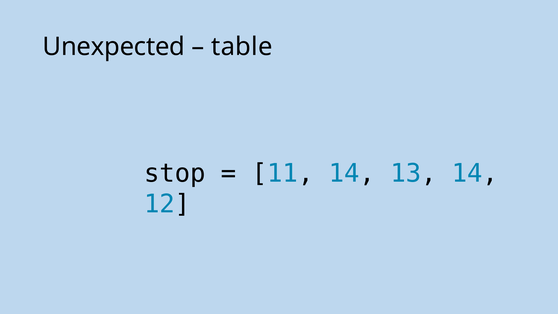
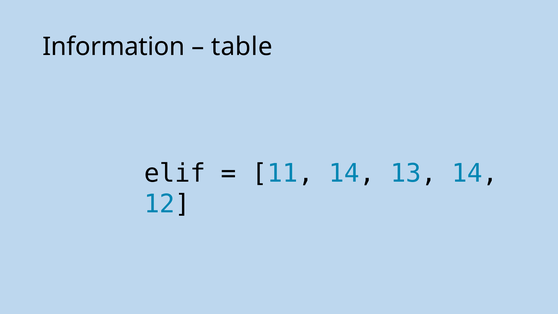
Unexpected: Unexpected -> Information
stop: stop -> elif
